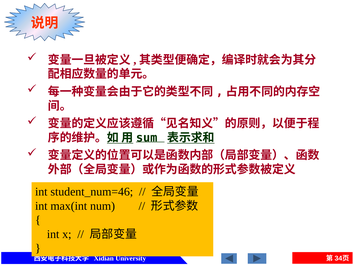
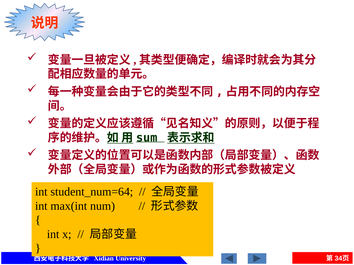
student_num=46: student_num=46 -> student_num=64
